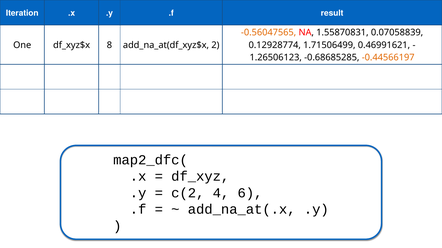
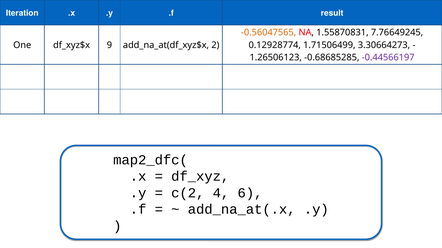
0.07058839: 0.07058839 -> 7.76649245
8: 8 -> 9
0.46991621: 0.46991621 -> 3.30664273
-0.44566197 colour: orange -> purple
